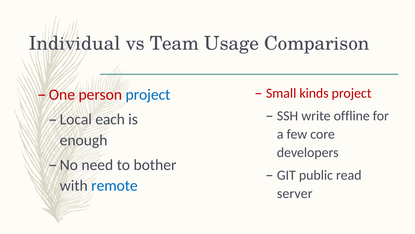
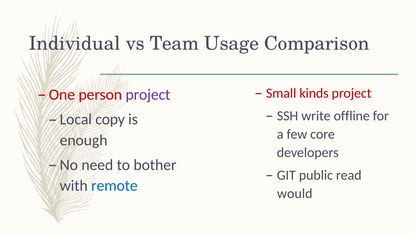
project at (148, 94) colour: blue -> purple
each: each -> copy
server: server -> would
